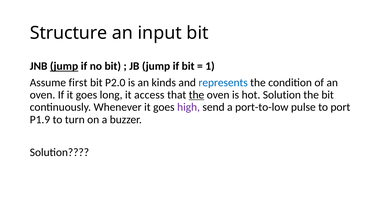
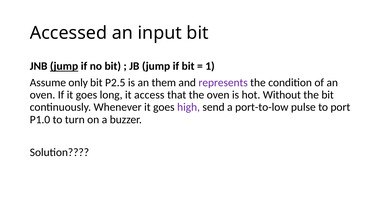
Structure: Structure -> Accessed
first: first -> only
P2.0: P2.0 -> P2.5
kinds: kinds -> them
represents colour: blue -> purple
the at (197, 95) underline: present -> none
hot Solution: Solution -> Without
P1.9: P1.9 -> P1.0
